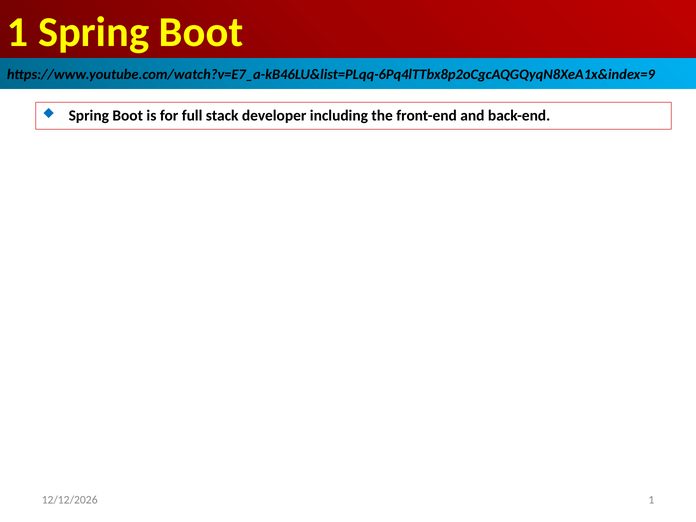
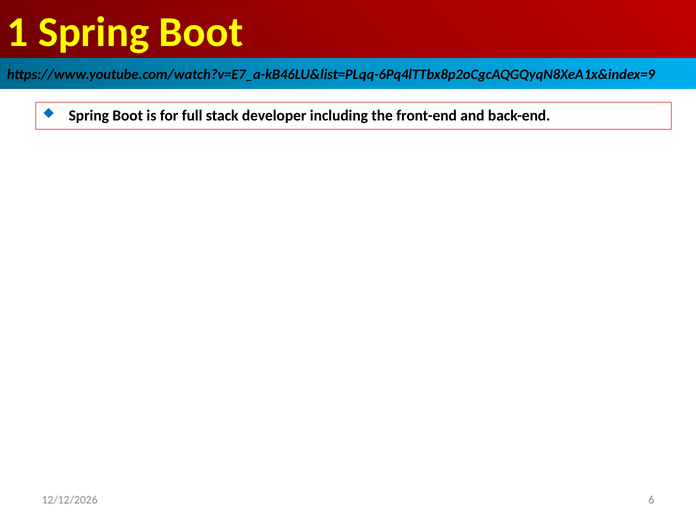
1 at (651, 500): 1 -> 6
